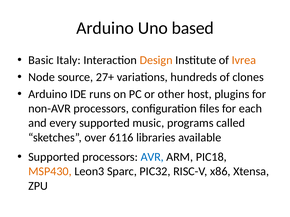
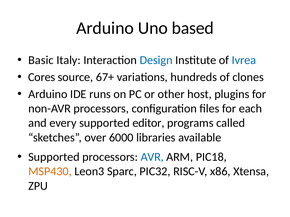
Design colour: orange -> blue
Ivrea colour: orange -> blue
Node: Node -> Cores
27+: 27+ -> 67+
music: music -> editor
6116: 6116 -> 6000
